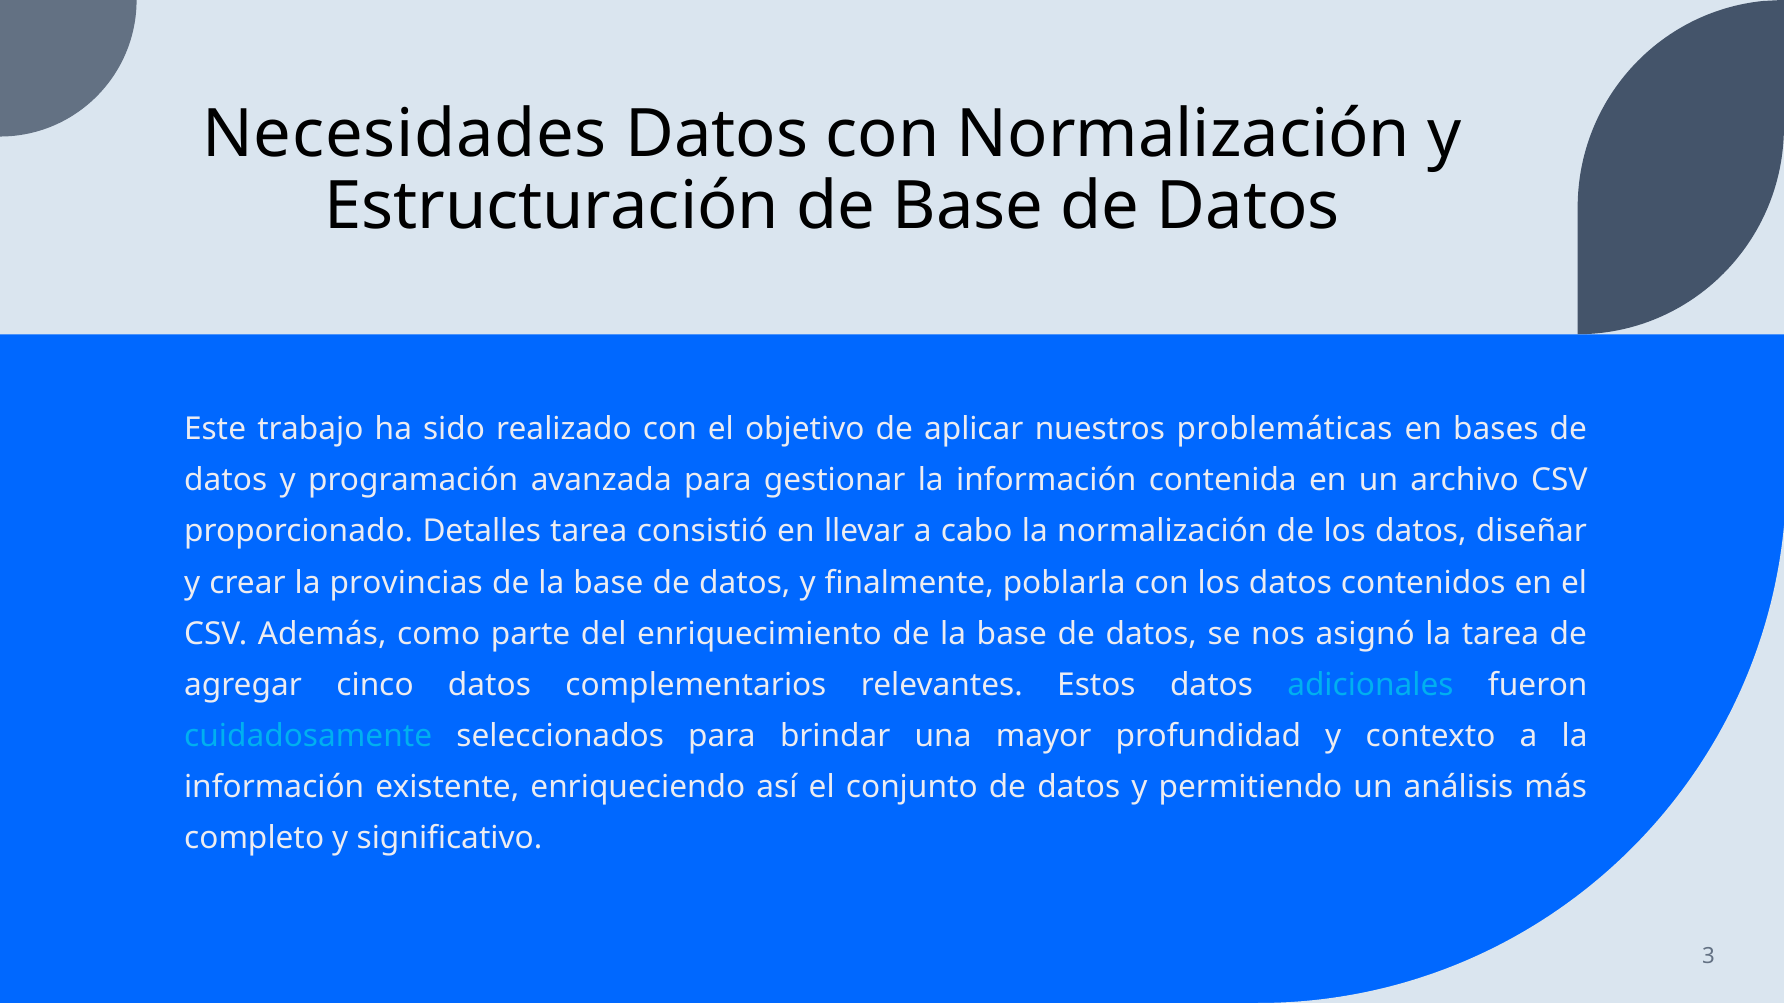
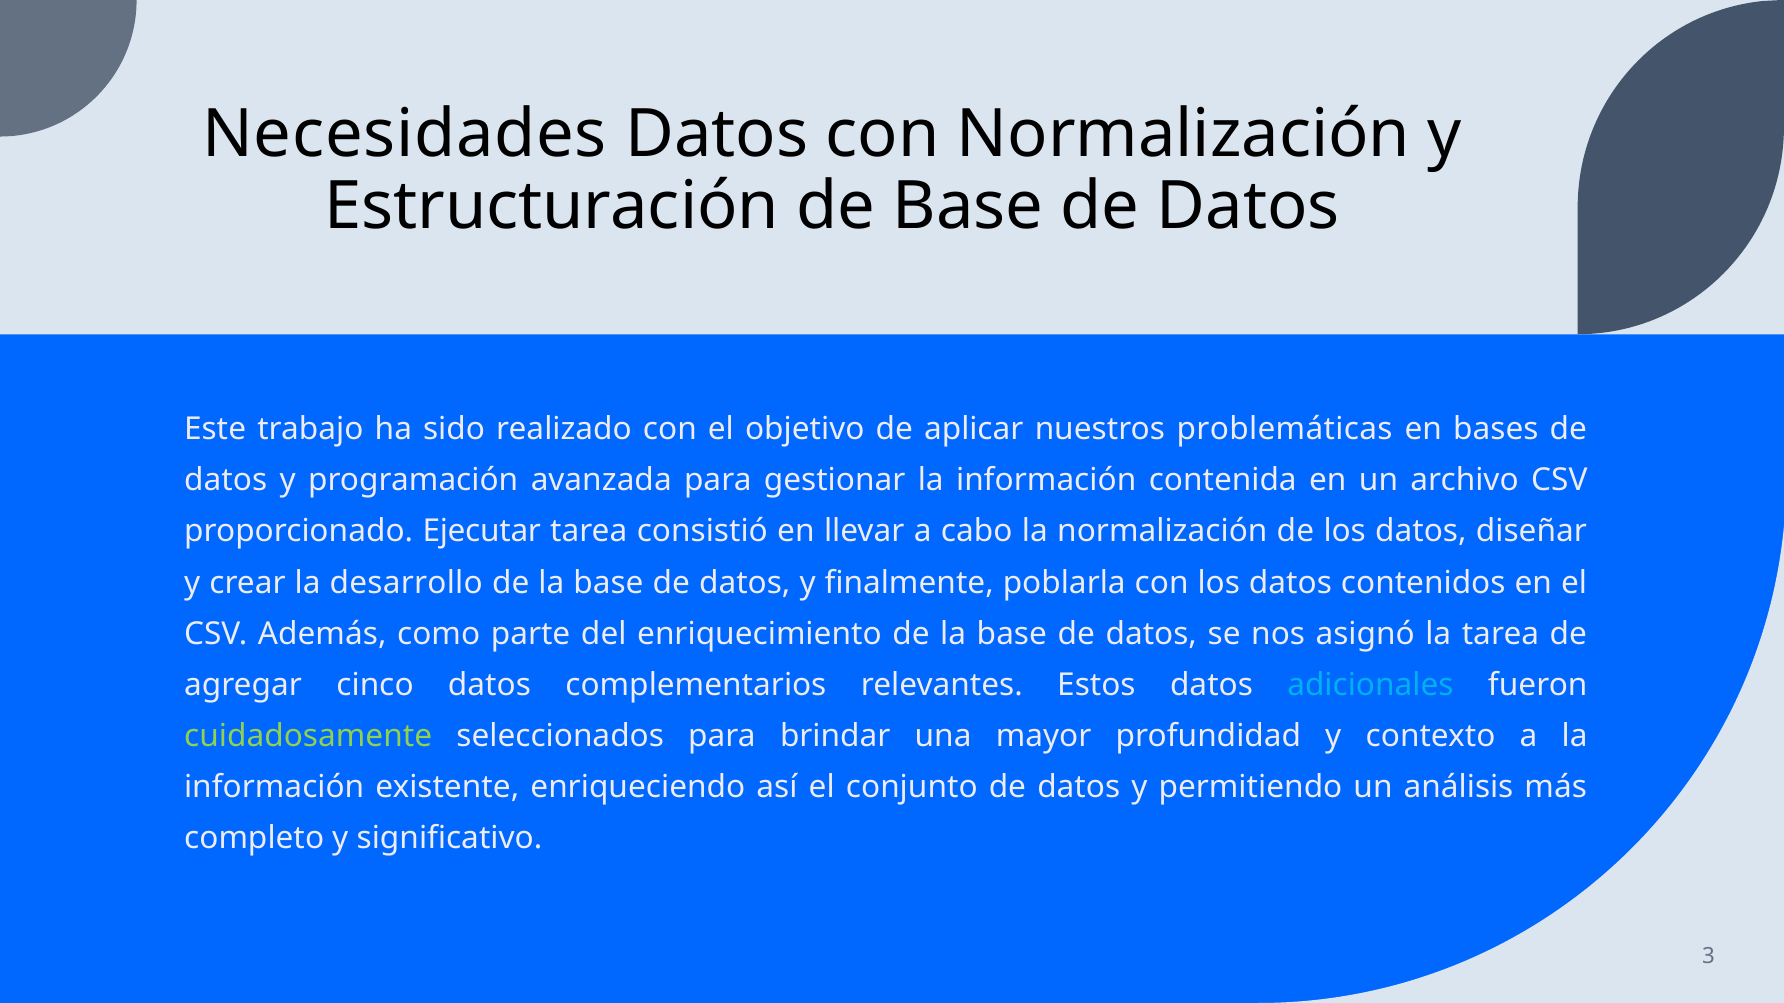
Detalles: Detalles -> Ejecutar
provincias: provincias -> desarrollo
cuidadosamente colour: light blue -> light green
